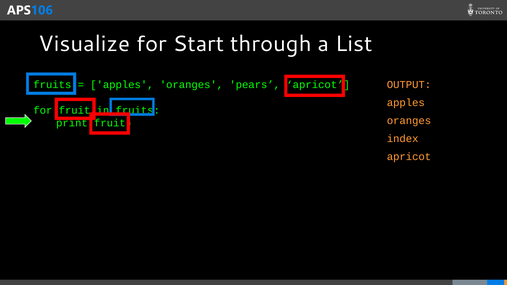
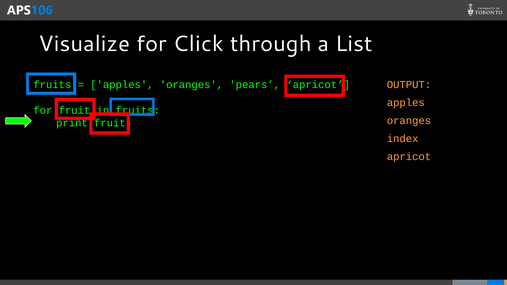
Start: Start -> Click
